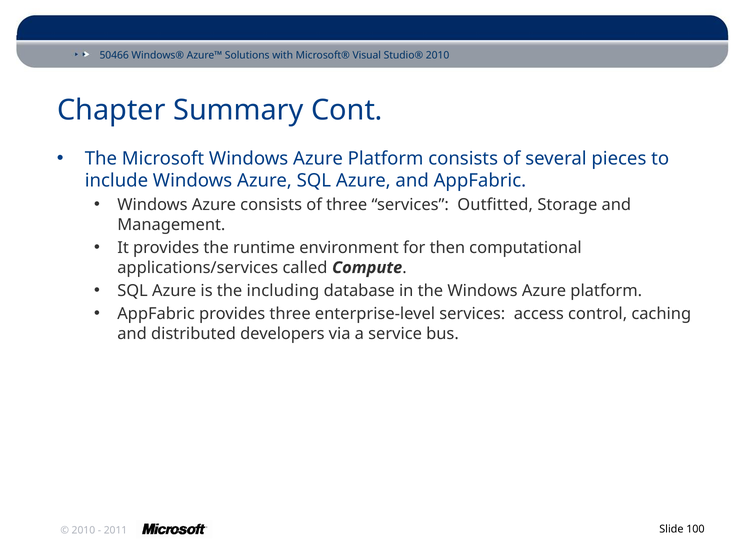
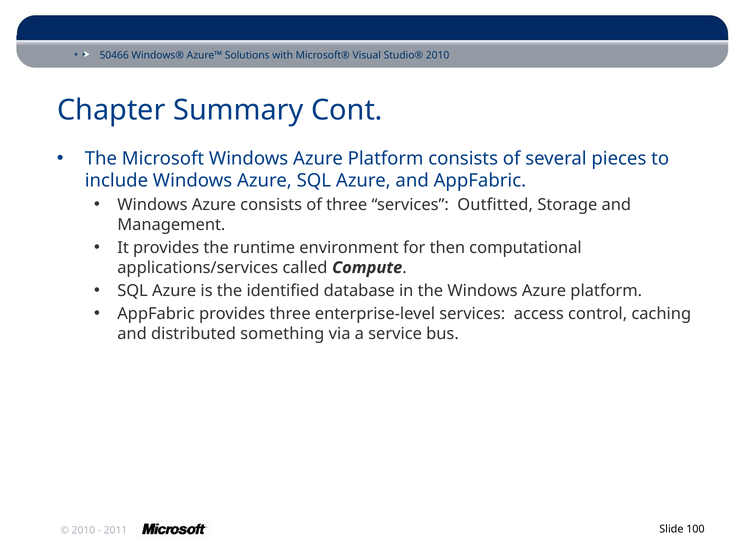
including: including -> identified
developers: developers -> something
